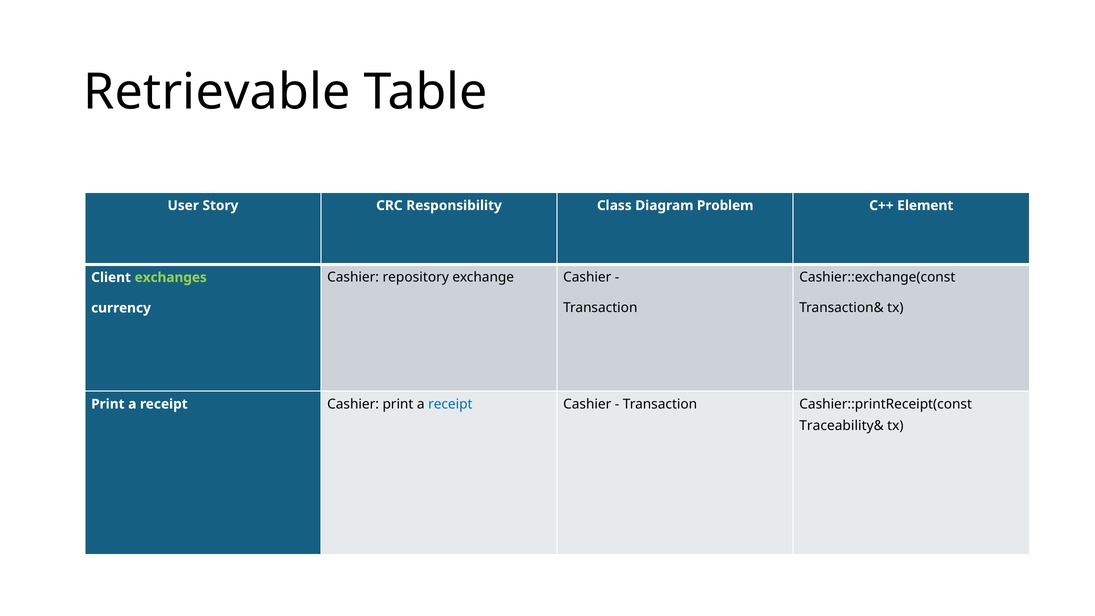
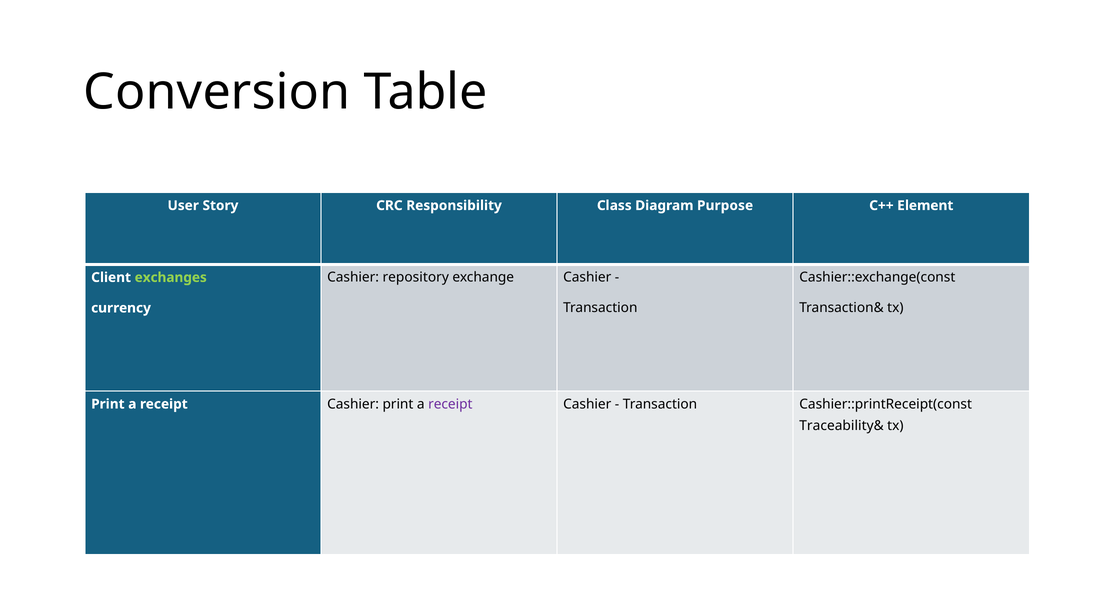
Retrievable: Retrievable -> Conversion
Problem: Problem -> Purpose
receipt at (450, 404) colour: blue -> purple
